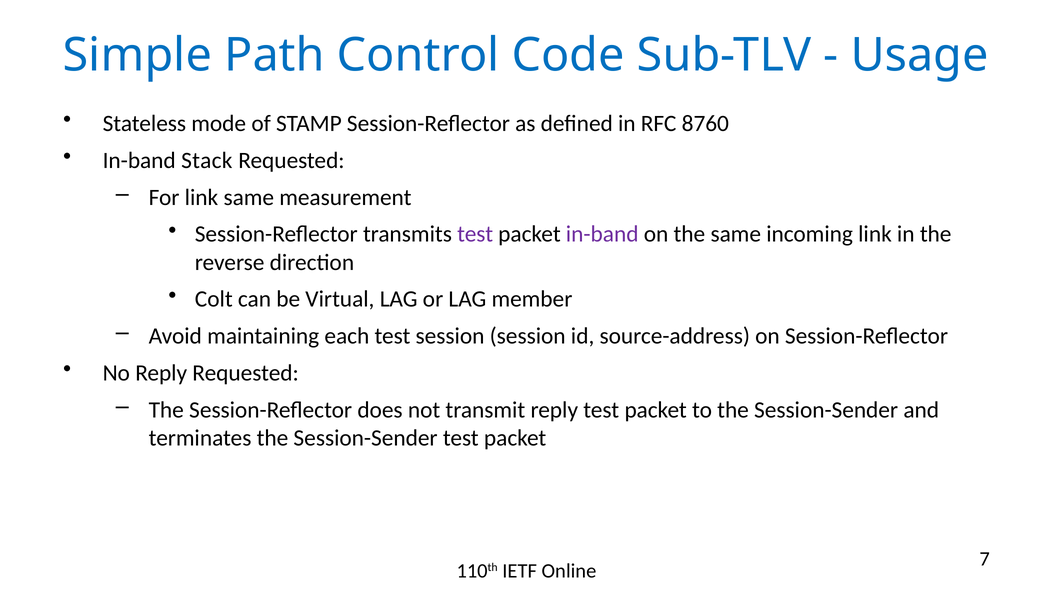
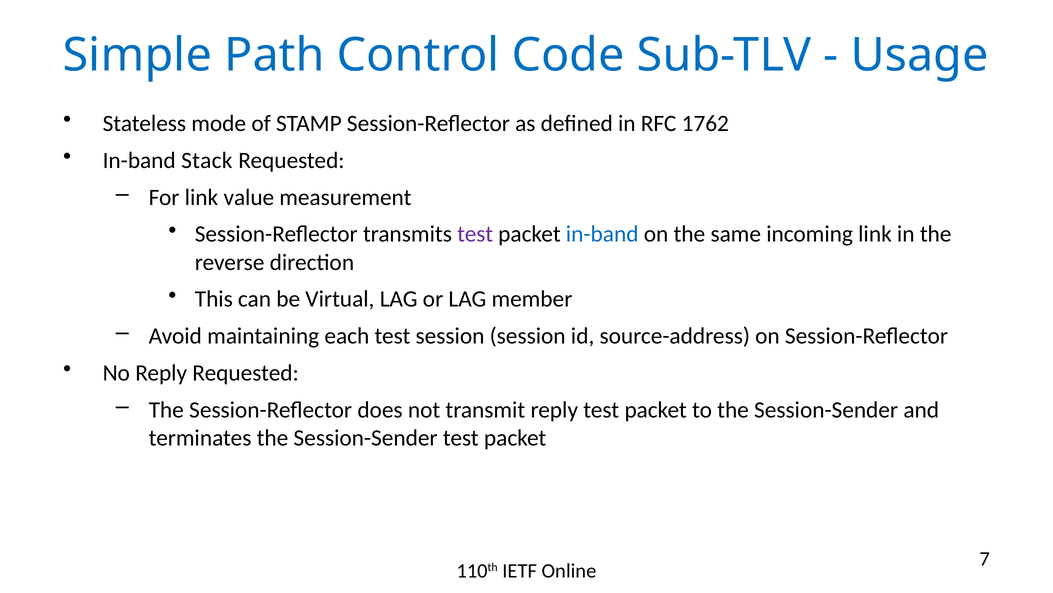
8760: 8760 -> 1762
link same: same -> value
in-band at (602, 234) colour: purple -> blue
Colt: Colt -> This
